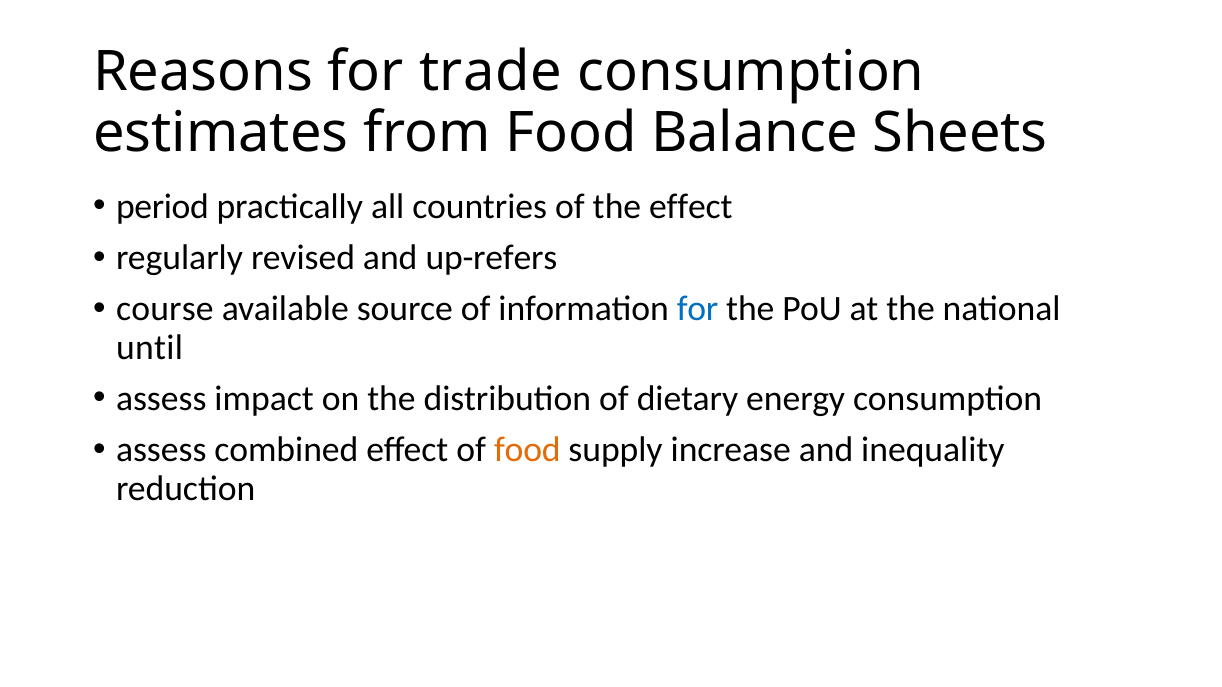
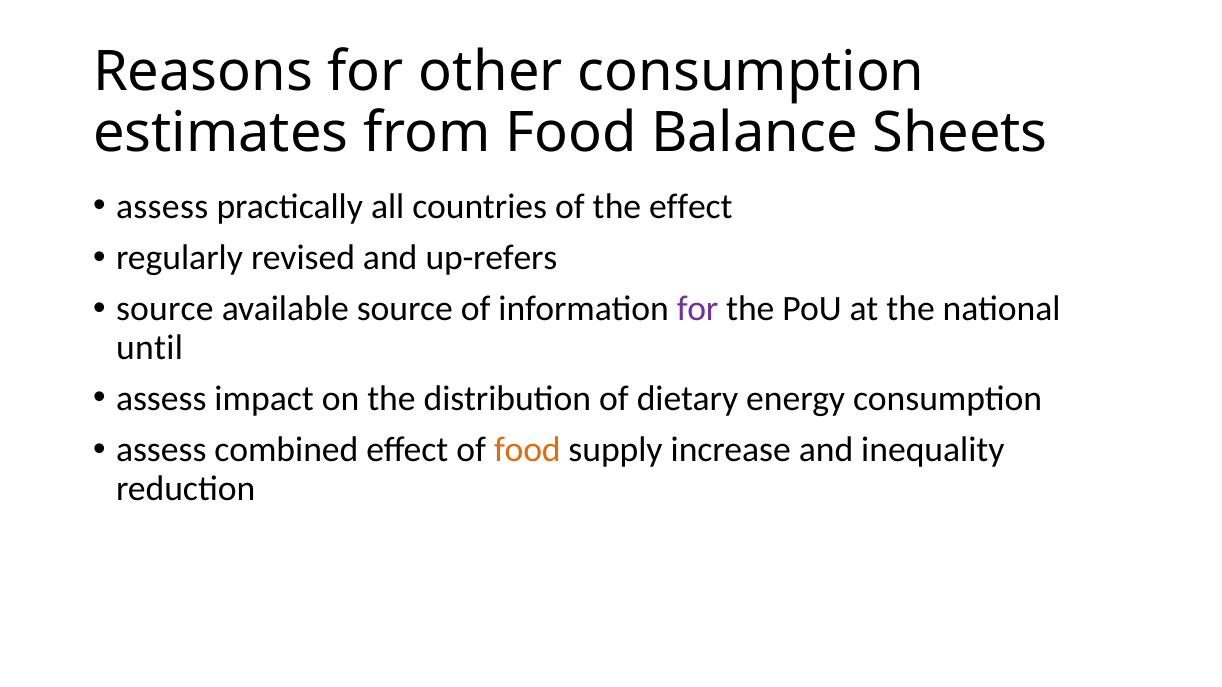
trade: trade -> other
period at (162, 207): period -> assess
course at (165, 309): course -> source
for at (698, 309) colour: blue -> purple
